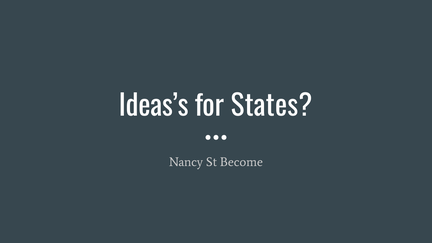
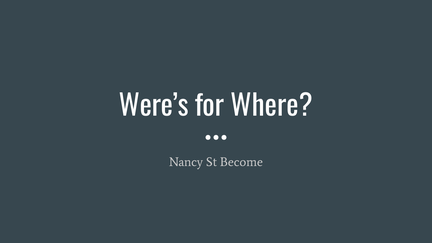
Ideas’s: Ideas’s -> Were’s
States: States -> Where
